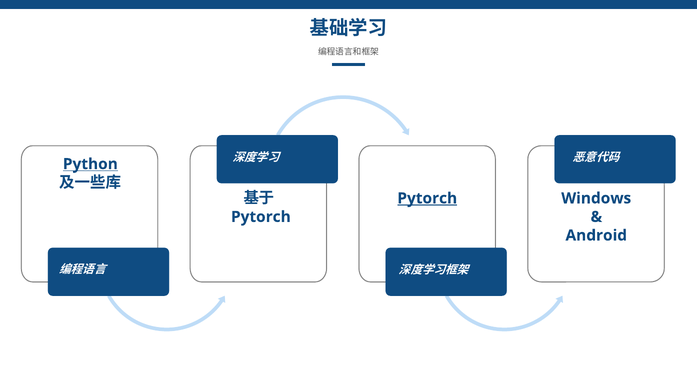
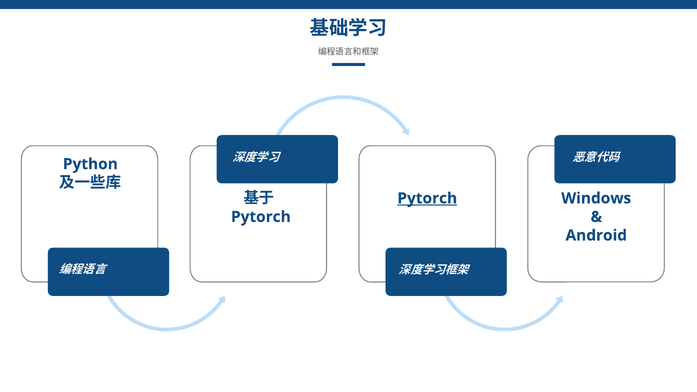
Python underline: present -> none
